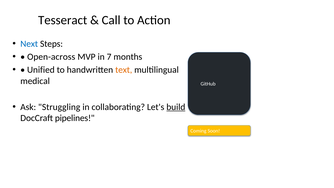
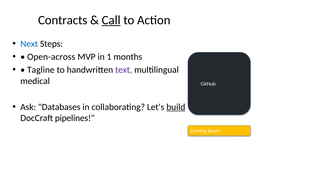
Tesseract: Tesseract -> Contracts
Call underline: none -> present
7: 7 -> 1
Unified: Unified -> Tagline
text colour: orange -> purple
Struggling: Struggling -> Databases
